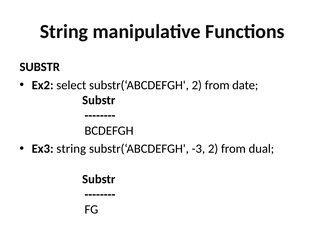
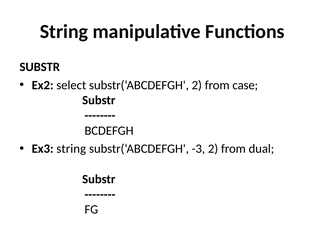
date: date -> case
